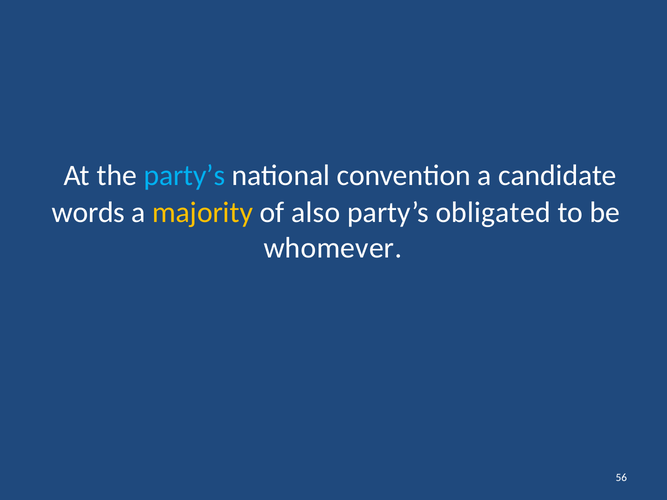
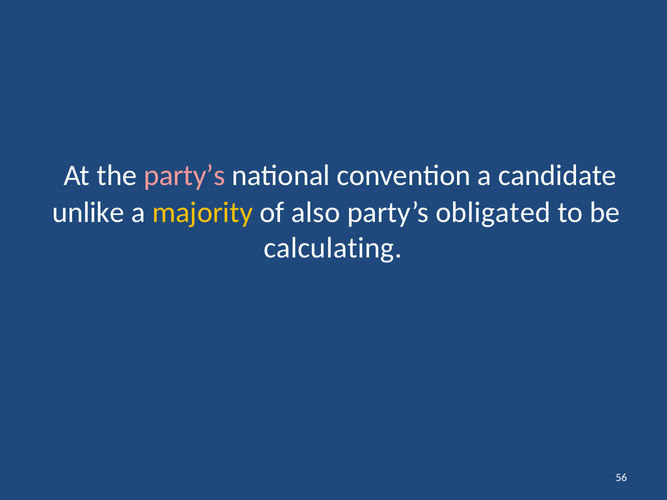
party’s at (184, 175) colour: light blue -> pink
words: words -> unlike
whomever: whomever -> calculating
